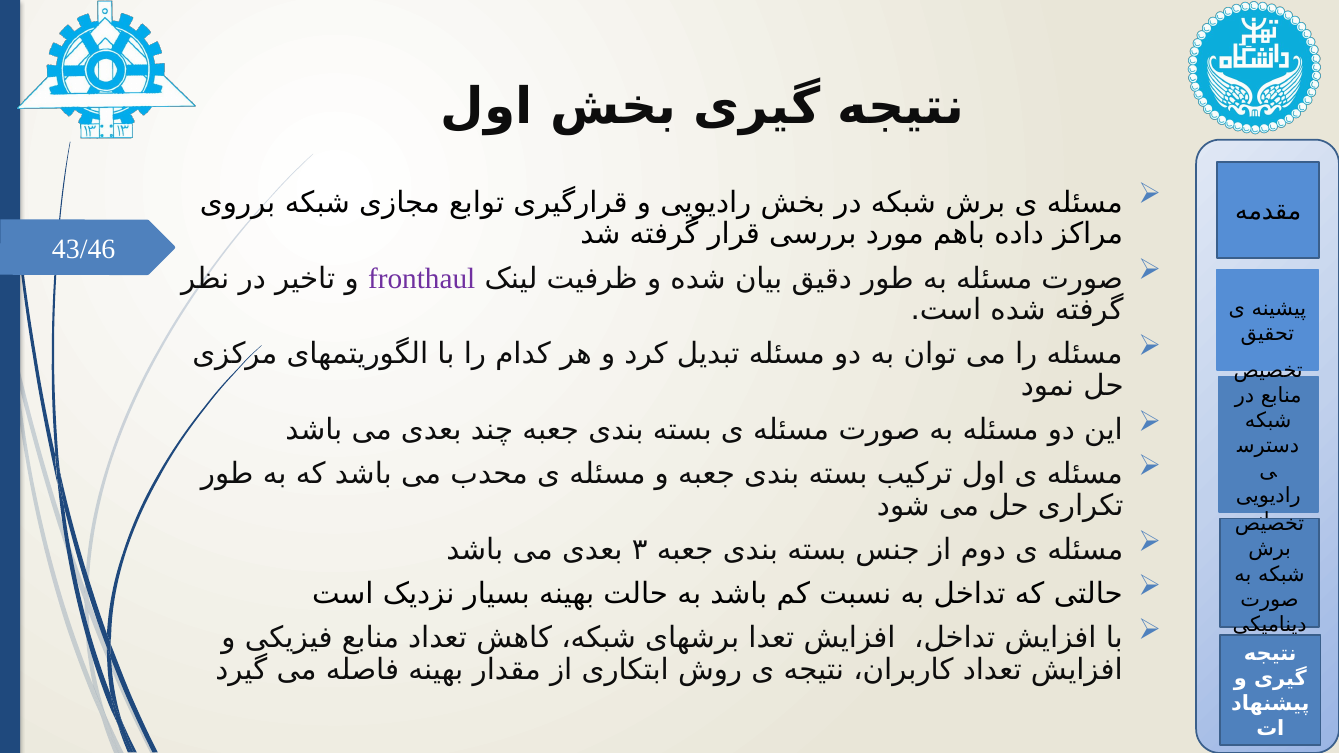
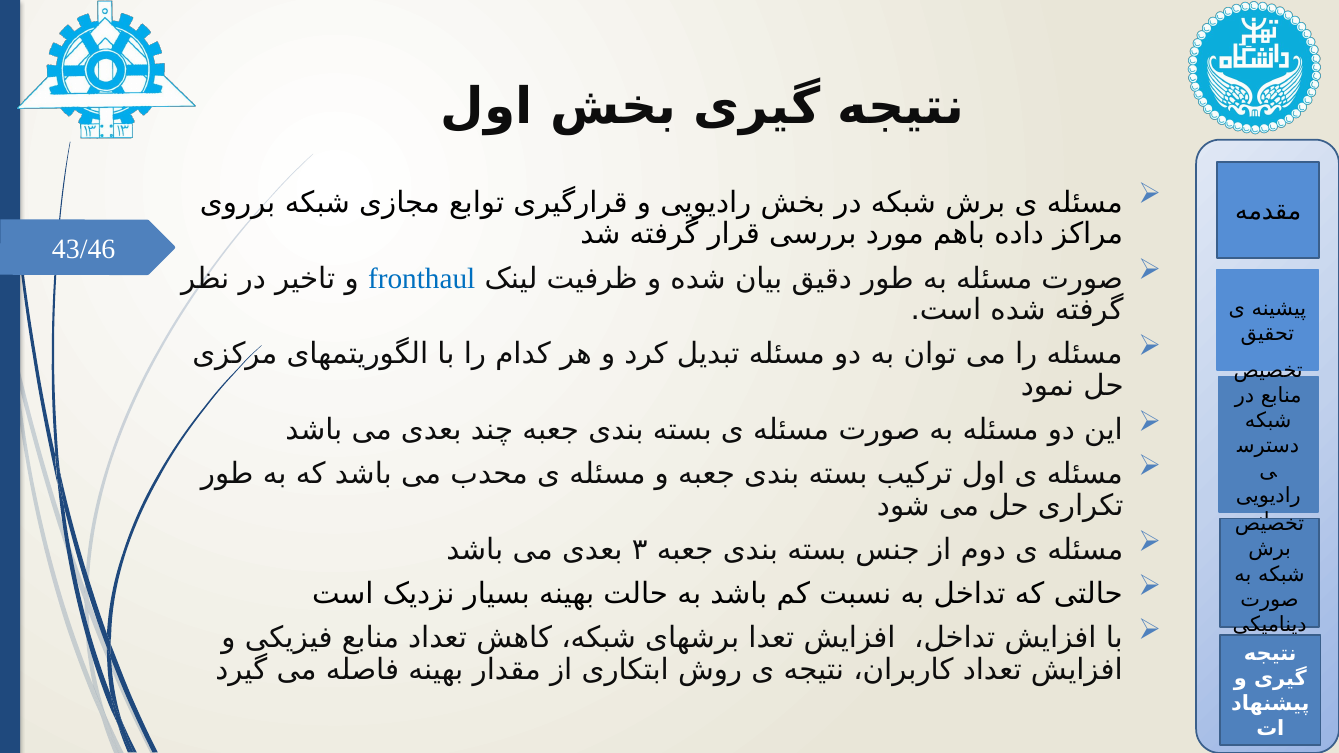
fronthaul colour: purple -> blue
